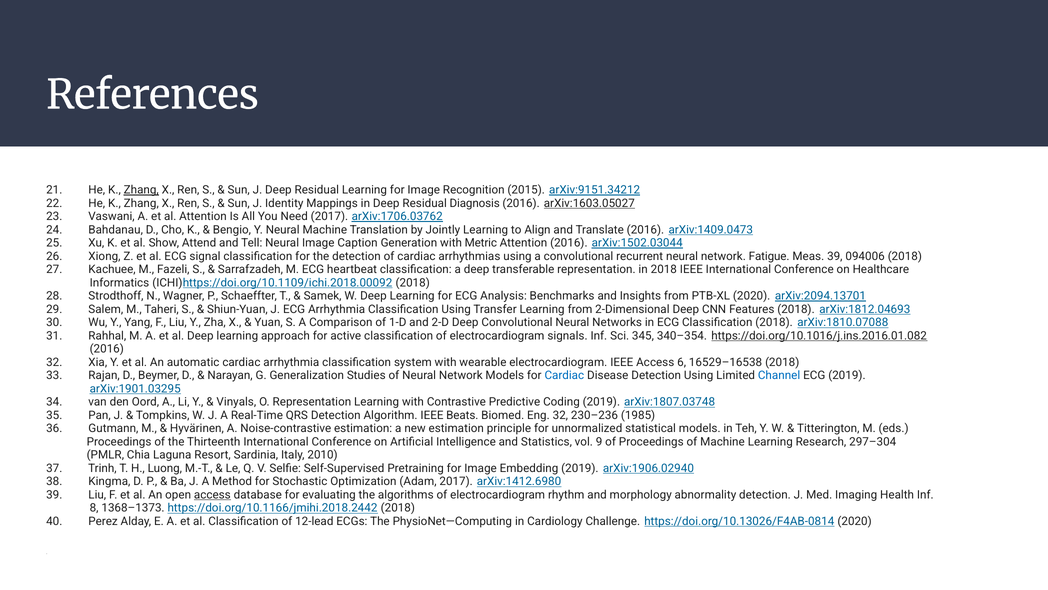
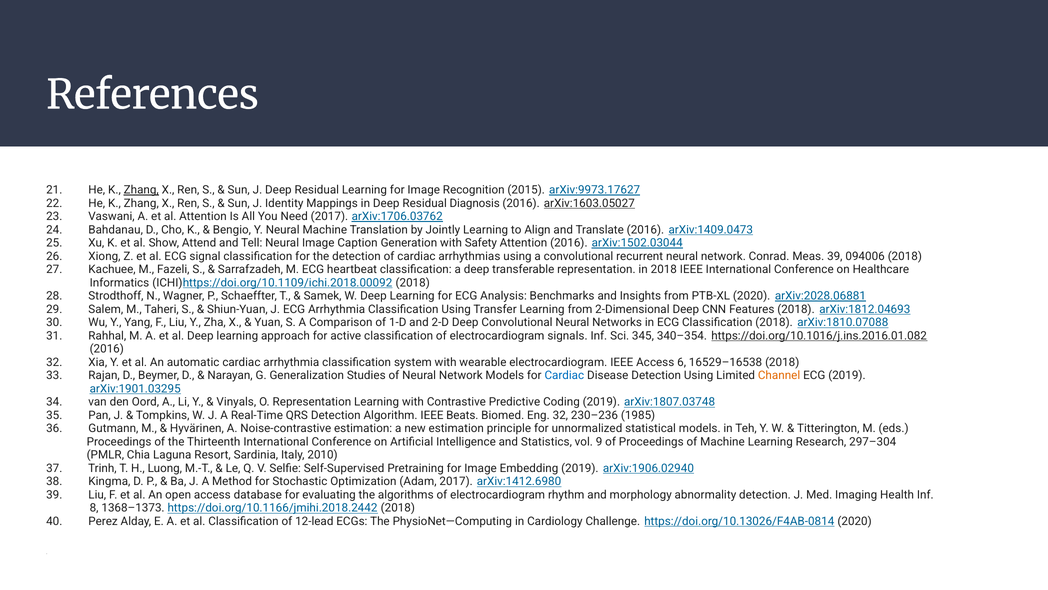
arXiv:9151.34212: arXiv:9151.34212 -> arXiv:9973.17627
Metric: Metric -> Safety
Fatigue: Fatigue -> Conrad
arXiv:2094.13701: arXiv:2094.13701 -> arXiv:2028.06881
Channel colour: blue -> orange
access at (212, 494) underline: present -> none
